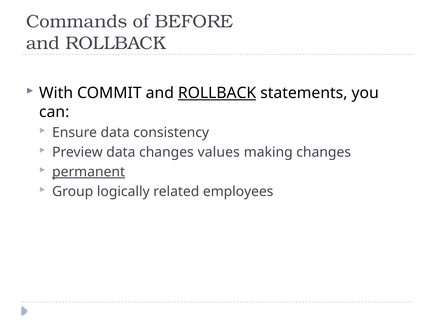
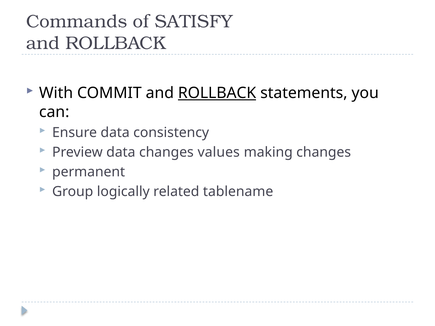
BEFORE: BEFORE -> SATISFY
permanent underline: present -> none
employees: employees -> tablename
